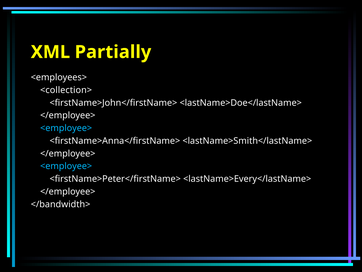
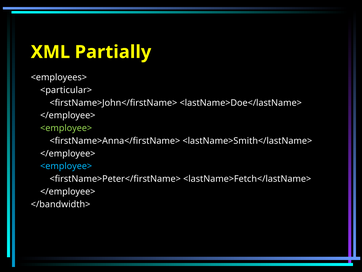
<collection>: <collection> -> <particular>
<employee> at (66, 128) colour: light blue -> light green
<lastName>Every</lastName>: <lastName>Every</lastName> -> <lastName>Fetch</lastName>
